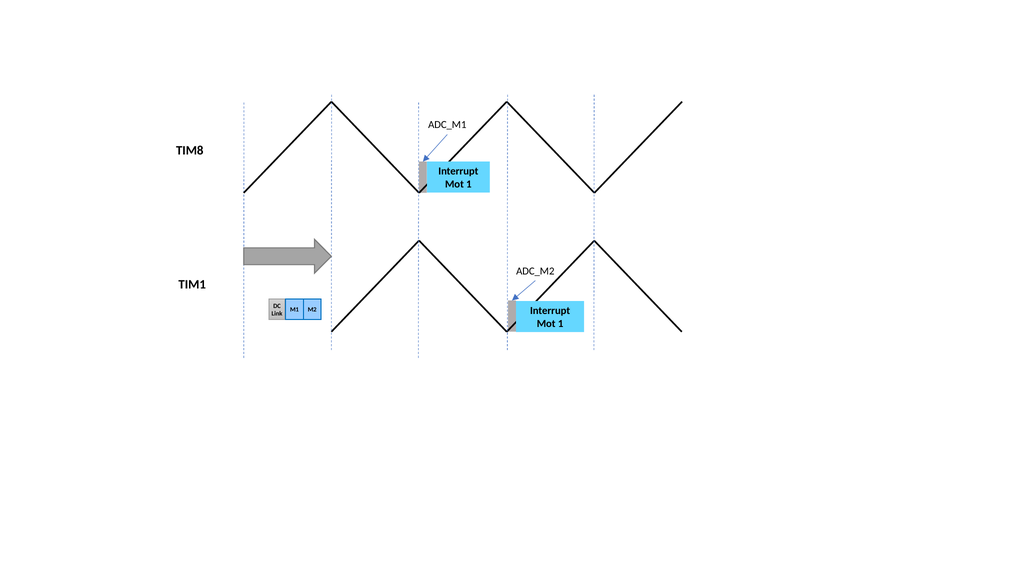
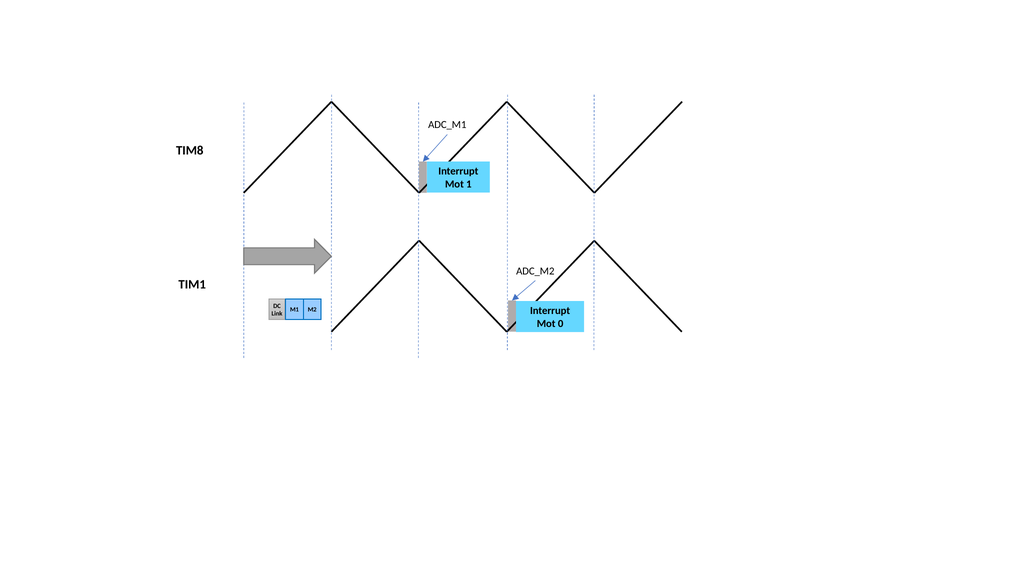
1 at (561, 323): 1 -> 0
